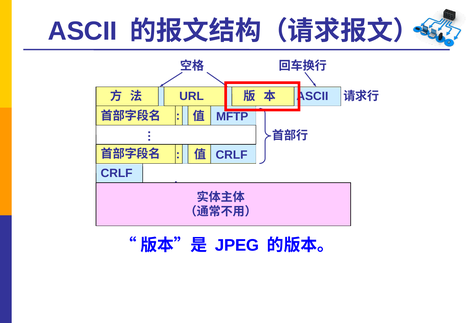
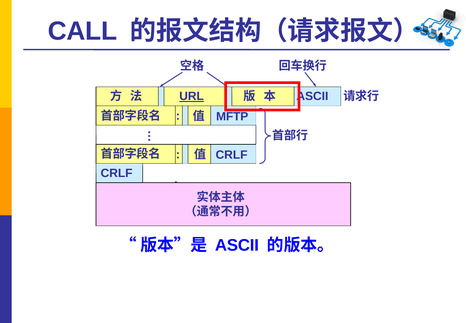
ASCII at (82, 31): ASCII -> CALL
URL underline: none -> present
JPEG at (237, 245): JPEG -> ASCII
